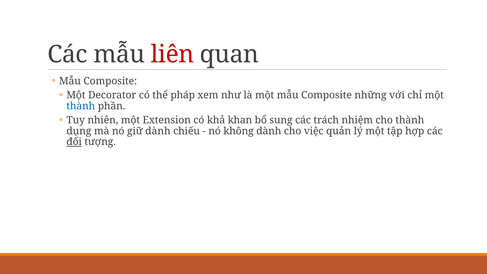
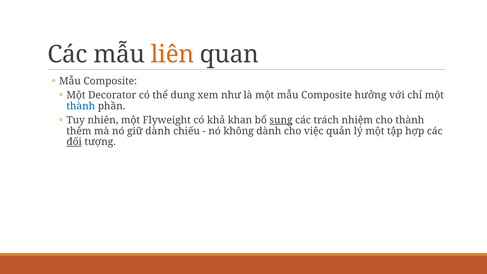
liên colour: red -> orange
pháp: pháp -> dung
những: những -> hưởng
Extension: Extension -> Flyweight
sung underline: none -> present
dụng: dụng -> thêm
